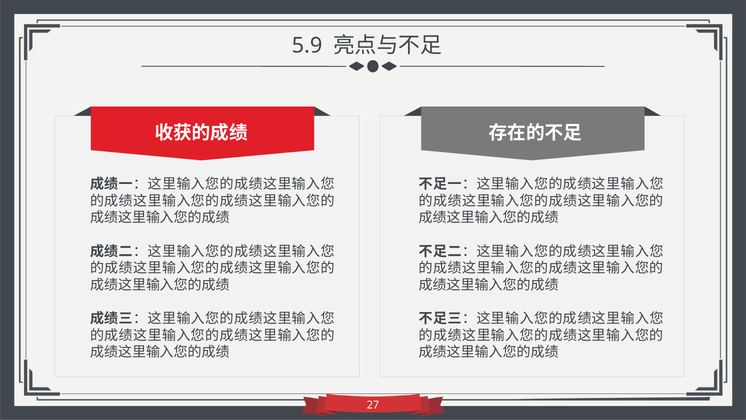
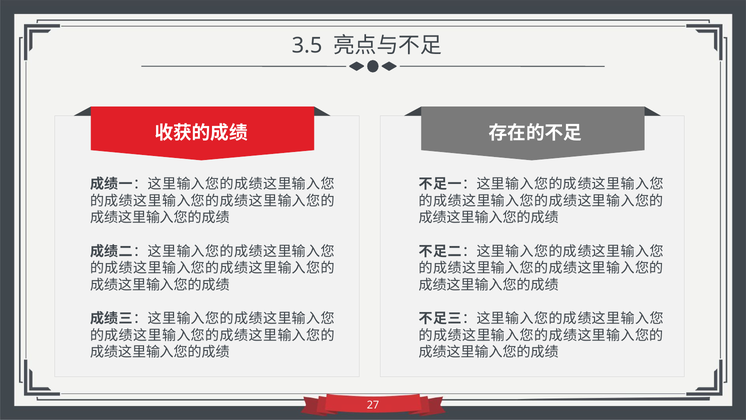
5.9: 5.9 -> 3.5
